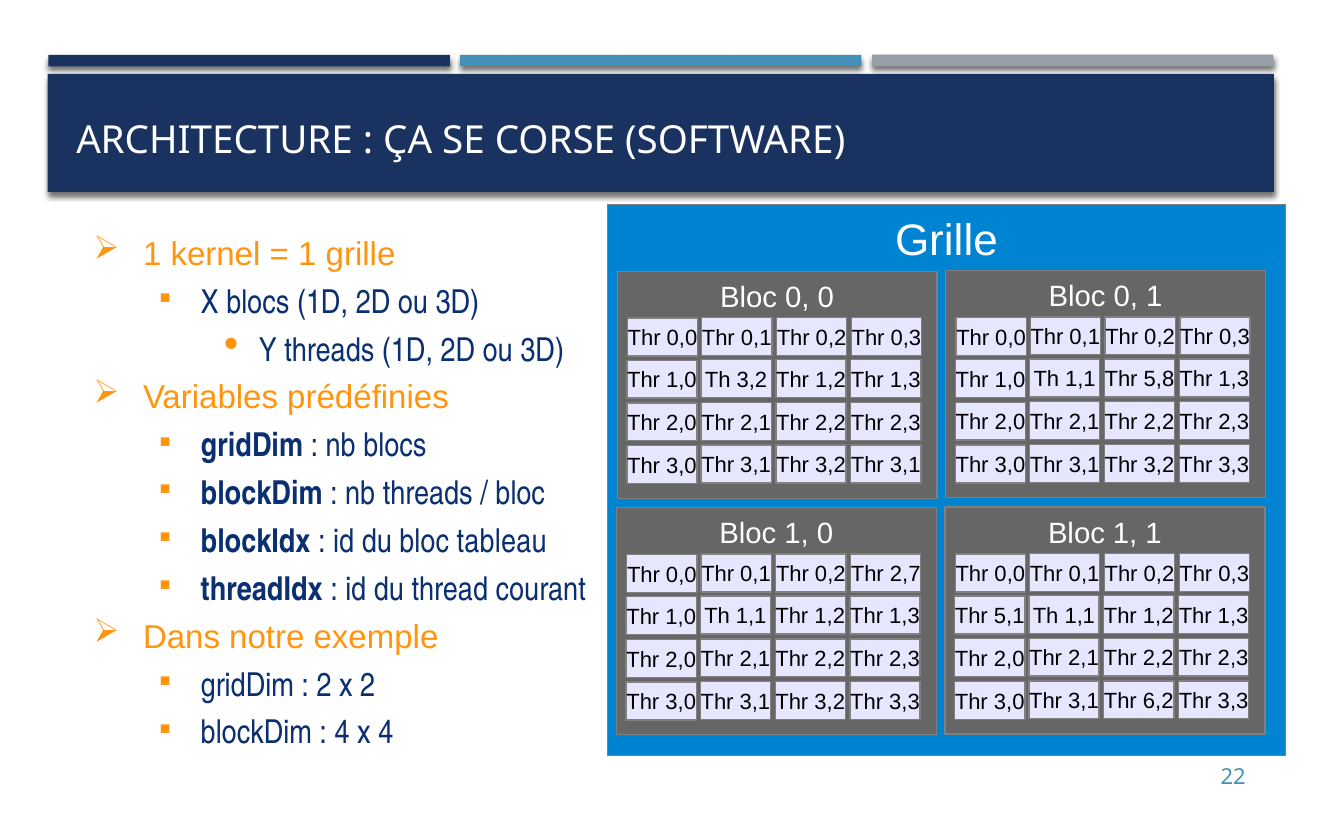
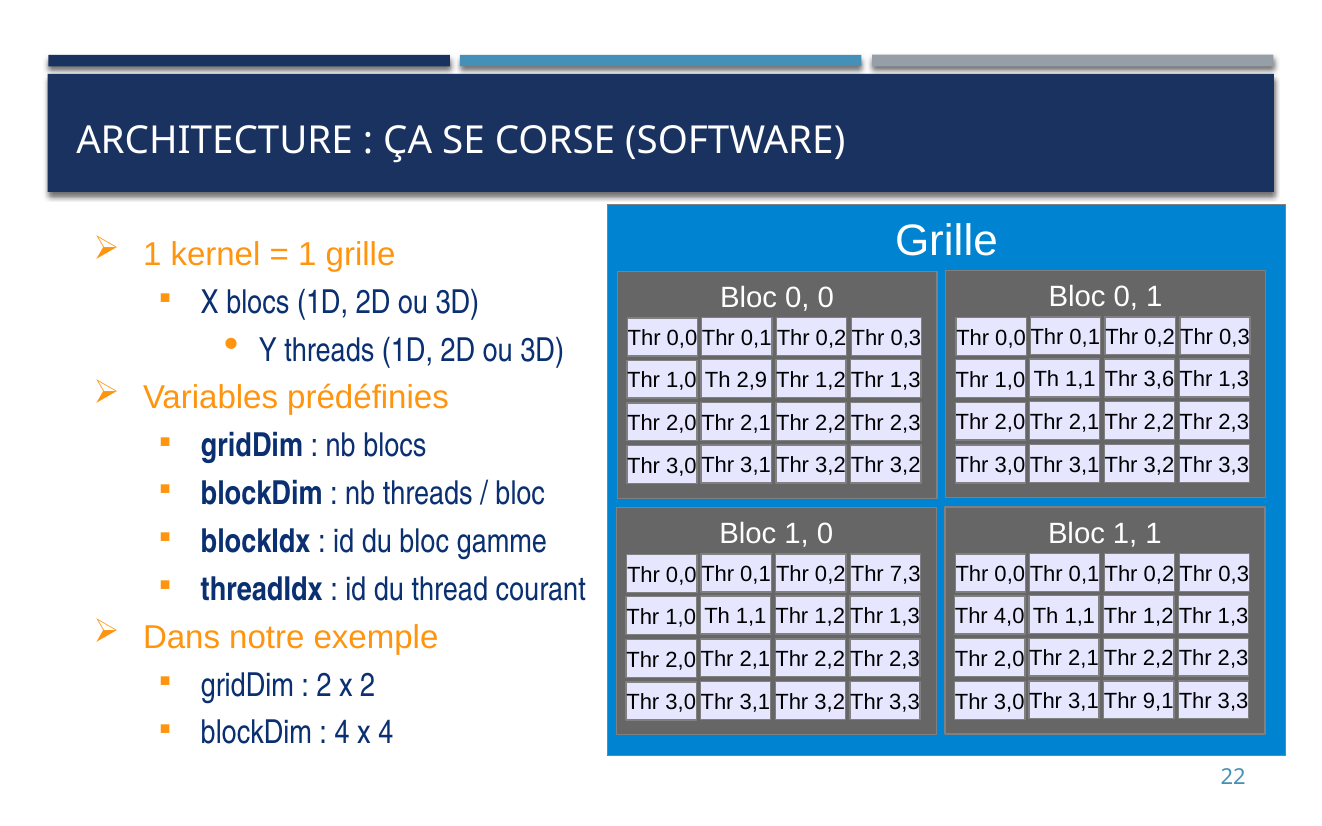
5,8: 5,8 -> 3,6
Th 3,2: 3,2 -> 2,9
3,1 at (905, 466): 3,1 -> 3,2
tableau: tableau -> gamme
2,7: 2,7 -> 7,3
5,1: 5,1 -> 4,0
6,2: 6,2 -> 9,1
